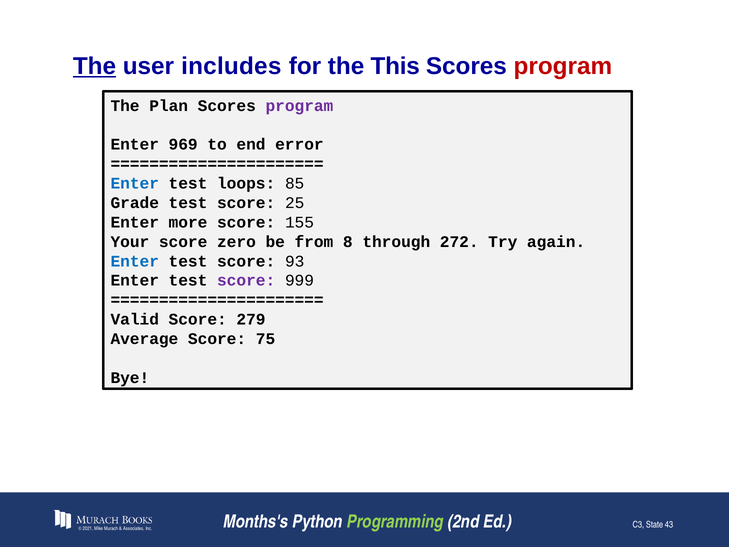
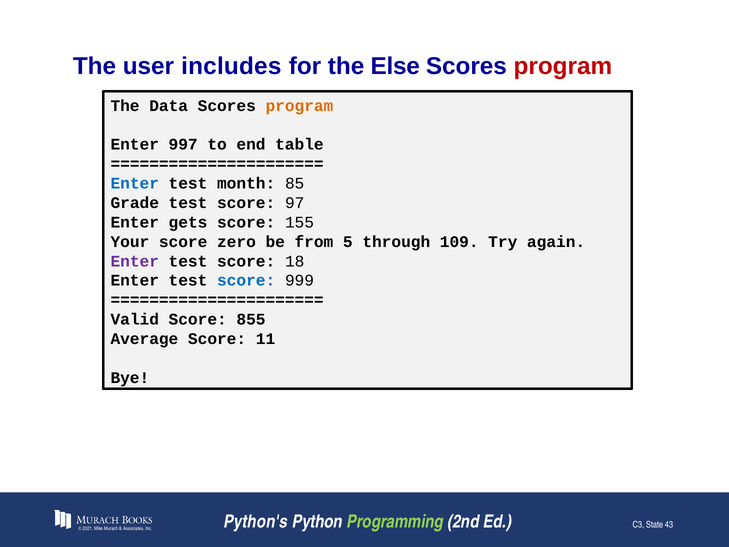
The at (94, 66) underline: present -> none
This: This -> Else
Plan: Plan -> Data
program at (299, 106) colour: purple -> orange
969: 969 -> 997
error: error -> table
loops: loops -> month
25: 25 -> 97
more: more -> gets
8: 8 -> 5
272: 272 -> 109
Enter at (135, 261) colour: blue -> purple
93: 93 -> 18
score at (246, 280) colour: purple -> blue
279: 279 -> 855
75: 75 -> 11
Months's: Months's -> Python's
